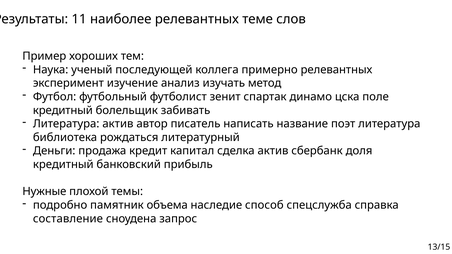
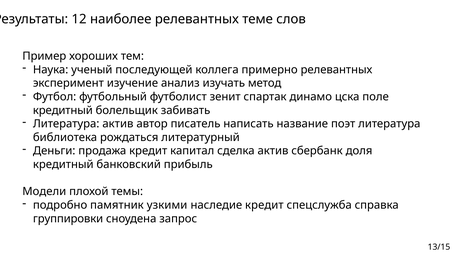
11: 11 -> 12
Нужные: Нужные -> Модели
объема: объема -> узкими
наследие способ: способ -> кредит
составление: составление -> группировки
